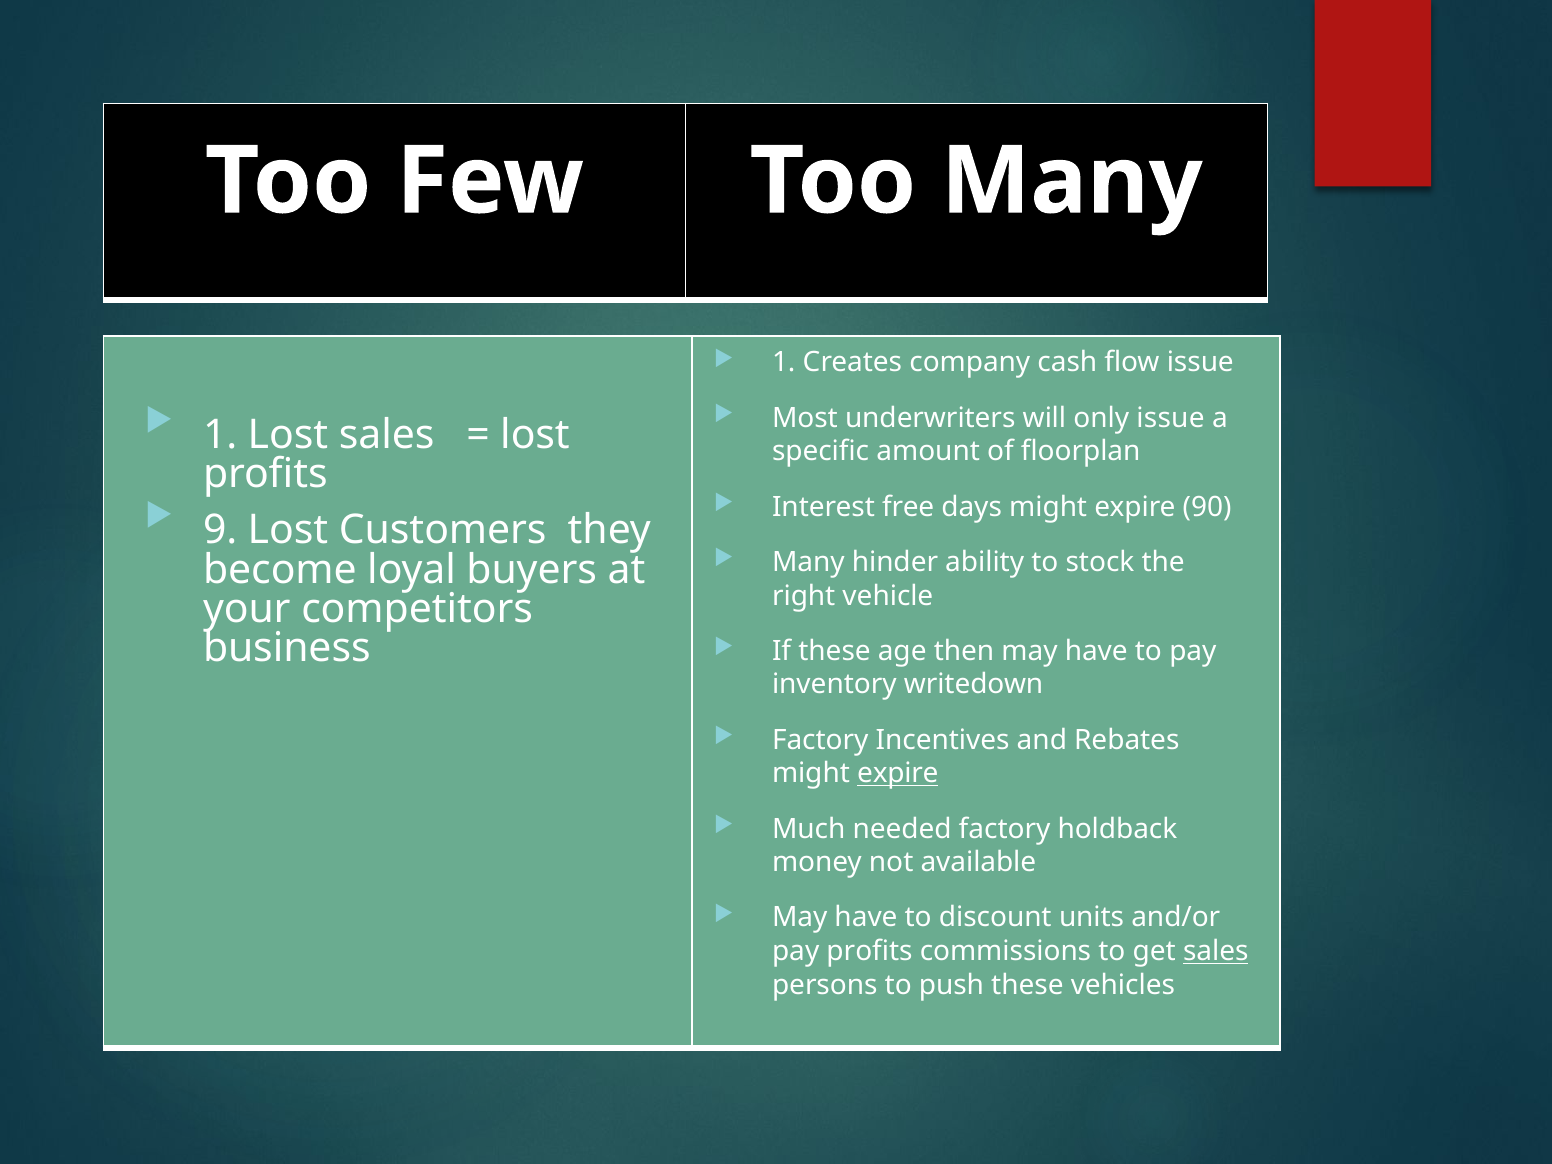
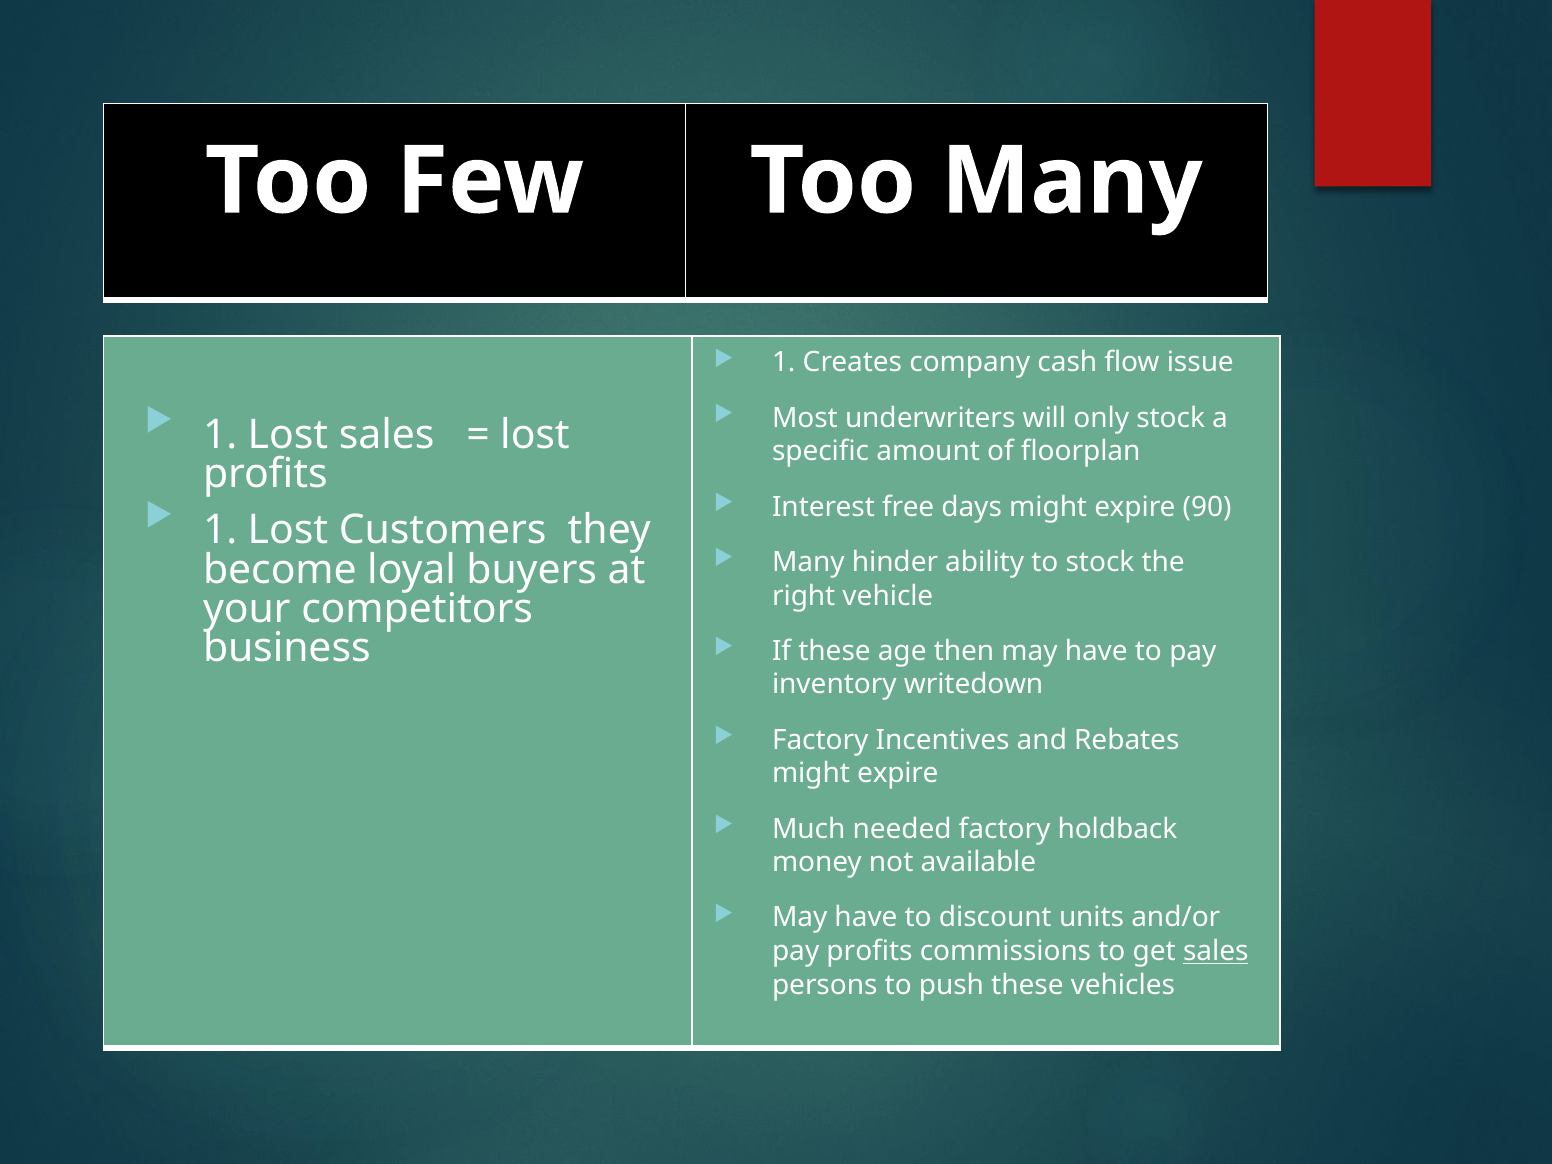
only issue: issue -> stock
9 at (220, 530): 9 -> 1
expire at (898, 774) underline: present -> none
